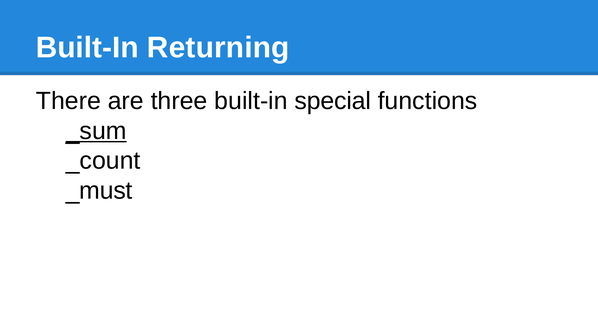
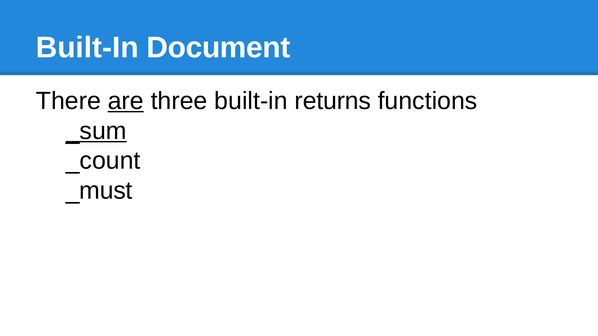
Returning: Returning -> Document
are underline: none -> present
special: special -> returns
